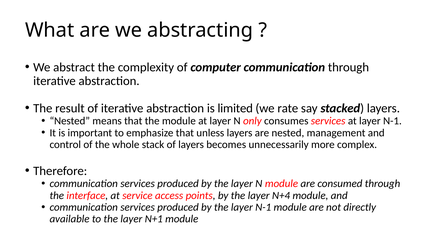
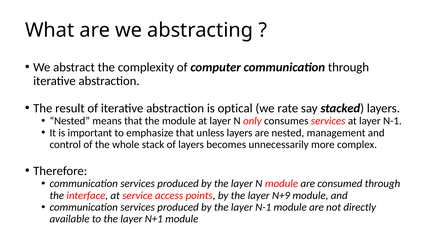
limited: limited -> optical
N+4: N+4 -> N+9
